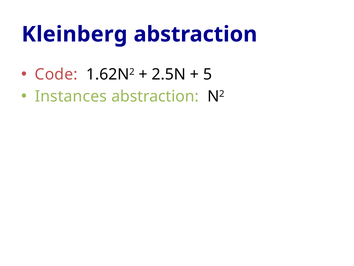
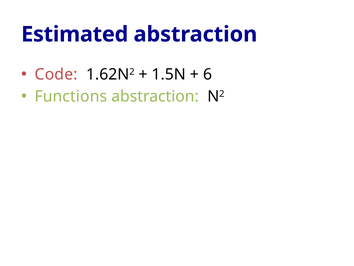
Kleinberg: Kleinberg -> Estimated
2.5N: 2.5N -> 1.5N
5: 5 -> 6
Instances: Instances -> Functions
